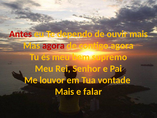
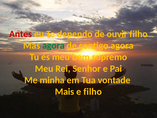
ouvir mais: mais -> filho
agora at (53, 45) colour: red -> green
louvor: louvor -> minha
e falar: falar -> filho
